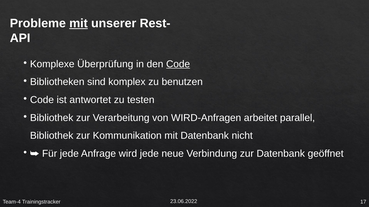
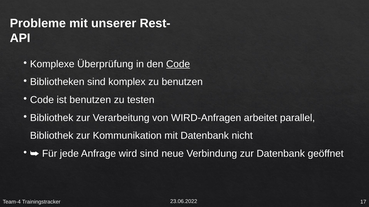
mit at (79, 23) underline: present -> none
ist antwortet: antwortet -> benutzen
wird jede: jede -> sind
